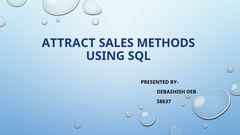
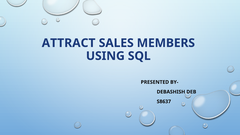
METHODS: METHODS -> MEMBERS
